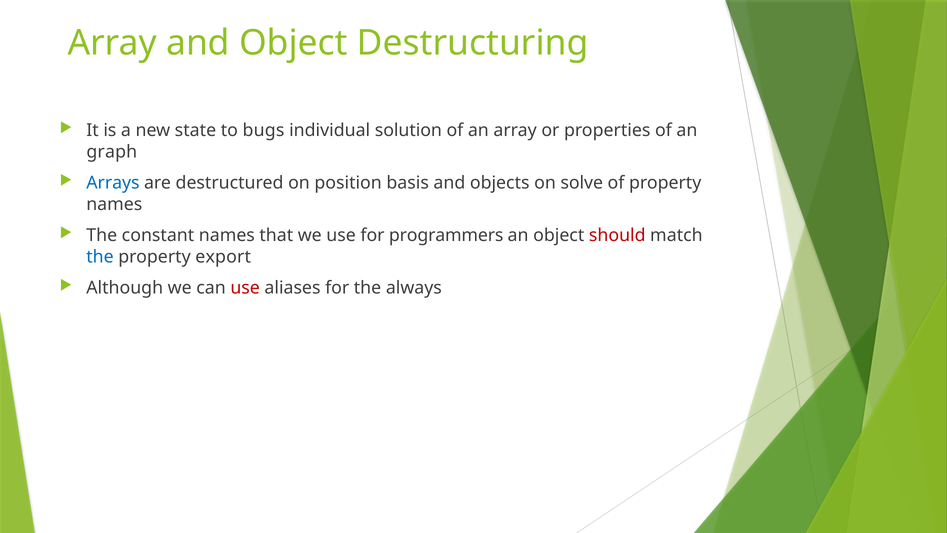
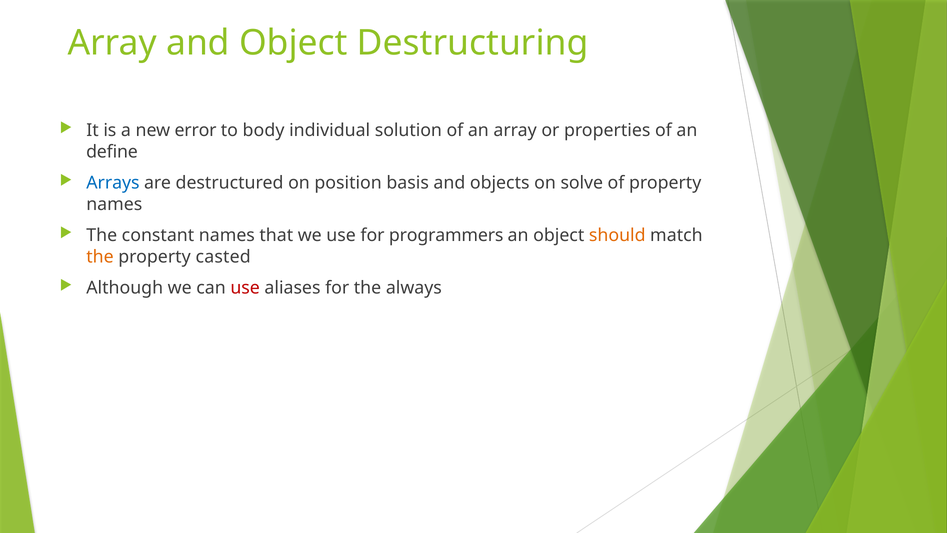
state: state -> error
bugs: bugs -> body
graph: graph -> define
should colour: red -> orange
the at (100, 257) colour: blue -> orange
export: export -> casted
